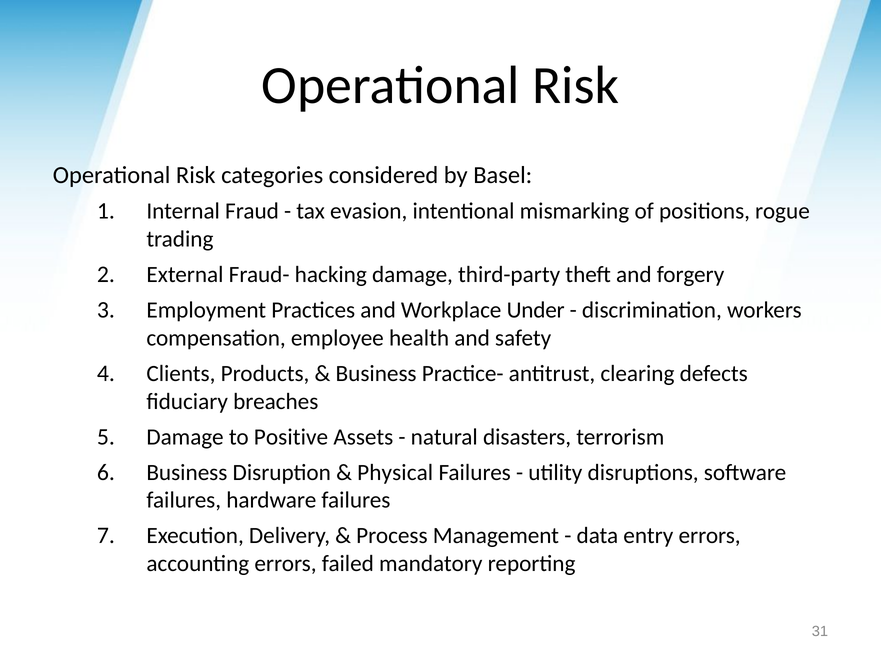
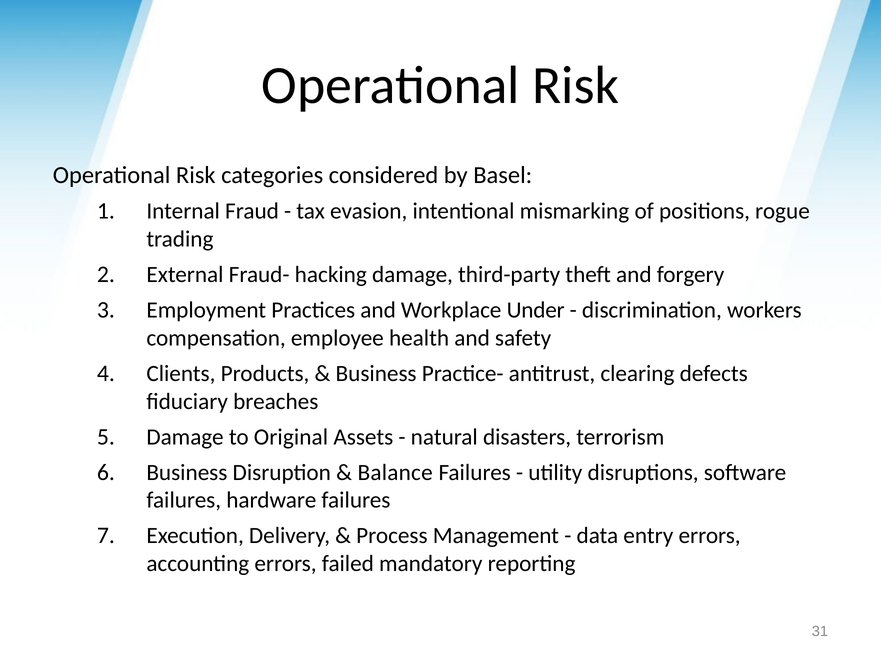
Positive: Positive -> Original
Physical: Physical -> Balance
